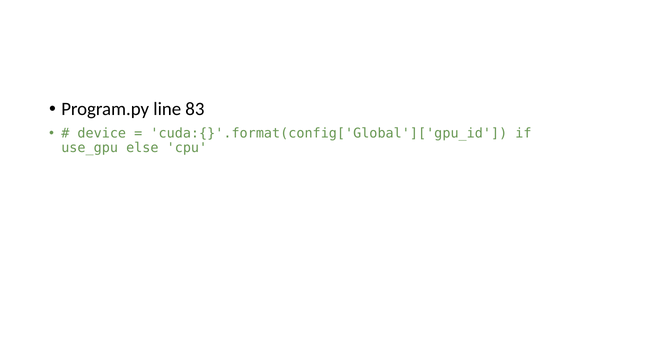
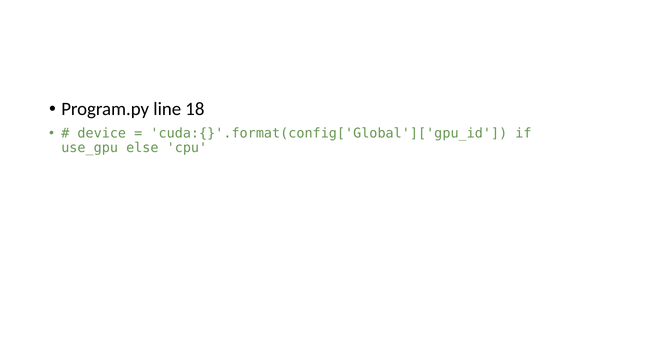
83: 83 -> 18
